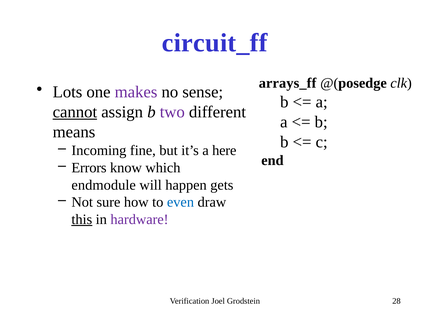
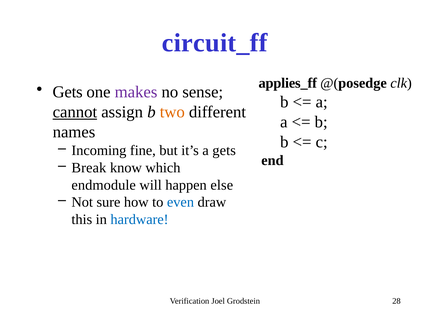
arrays_ff: arrays_ff -> applies_ff
Lots at (68, 92): Lots -> Gets
two colour: purple -> orange
means: means -> names
a here: here -> gets
Errors: Errors -> Break
gets: gets -> else
this underline: present -> none
hardware colour: purple -> blue
